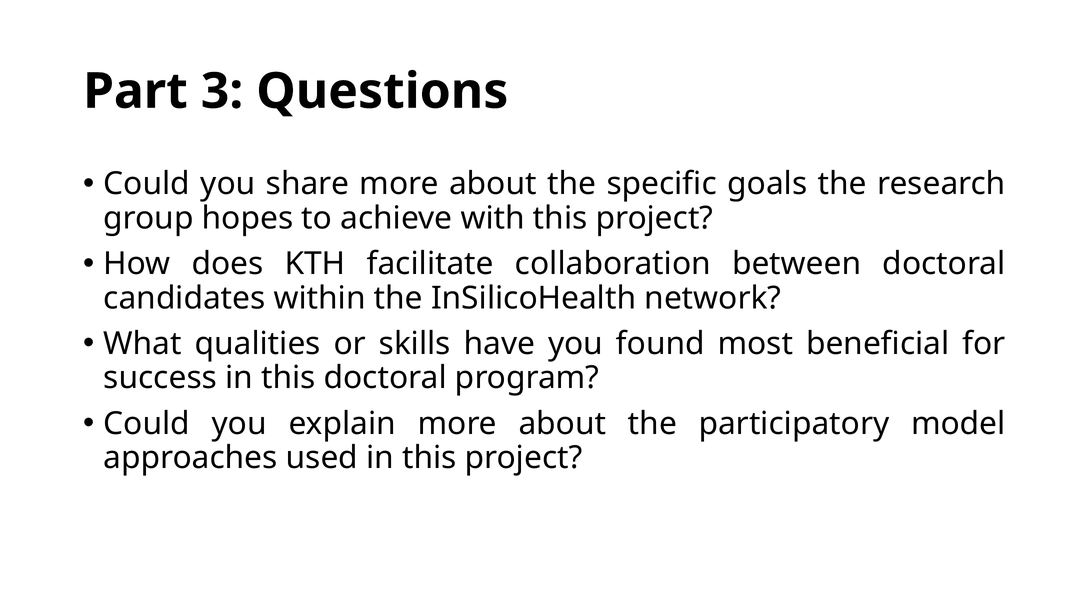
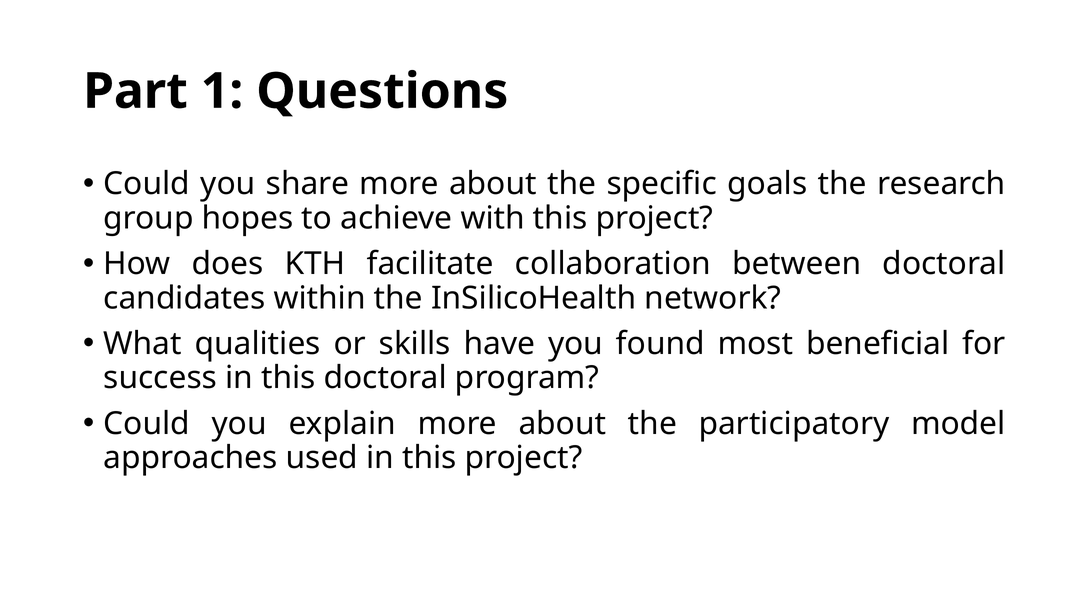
3: 3 -> 1
